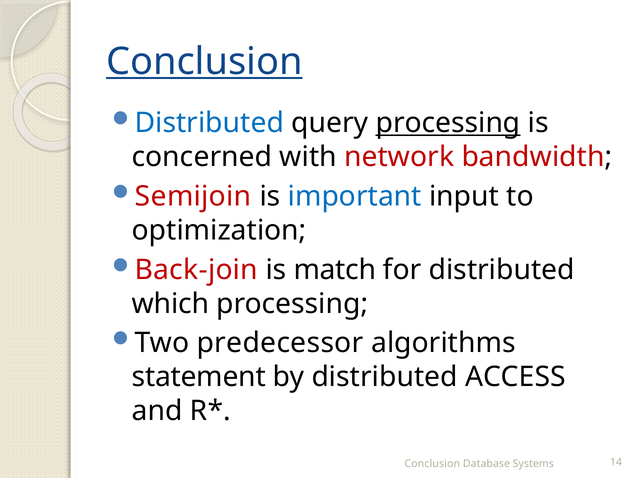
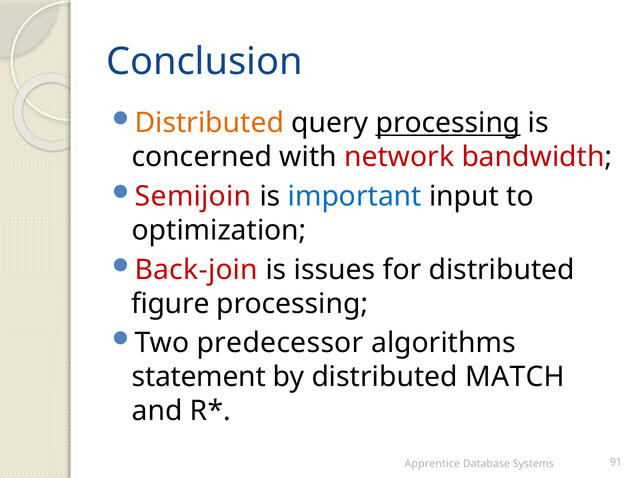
Conclusion at (204, 62) underline: present -> none
Distributed at (209, 123) colour: blue -> orange
match: match -> issues
which: which -> figure
ACCESS: ACCESS -> MATCH
Conclusion at (432, 464): Conclusion -> Apprentice
14: 14 -> 91
